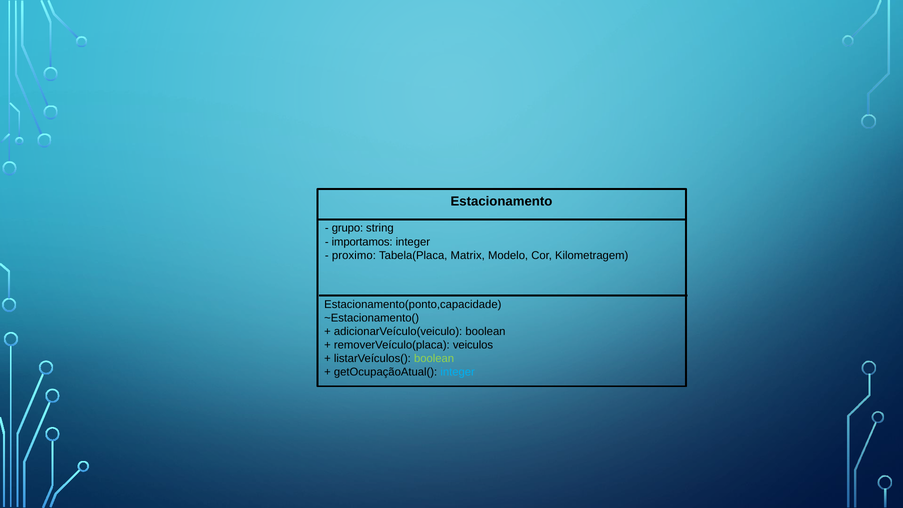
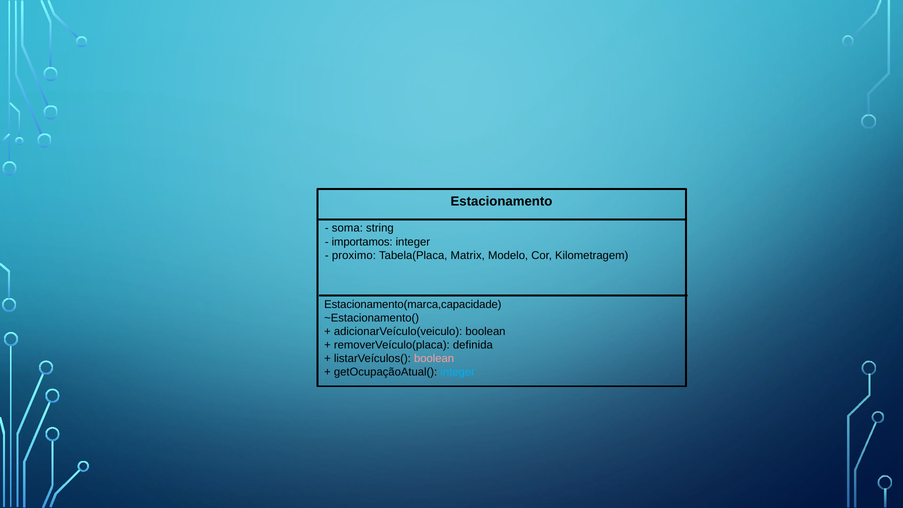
grupo: grupo -> soma
Estacionamento(ponto,capacidade: Estacionamento(ponto,capacidade -> Estacionamento(marca,capacidade
veiculos: veiculos -> definida
boolean at (434, 358) colour: light green -> pink
